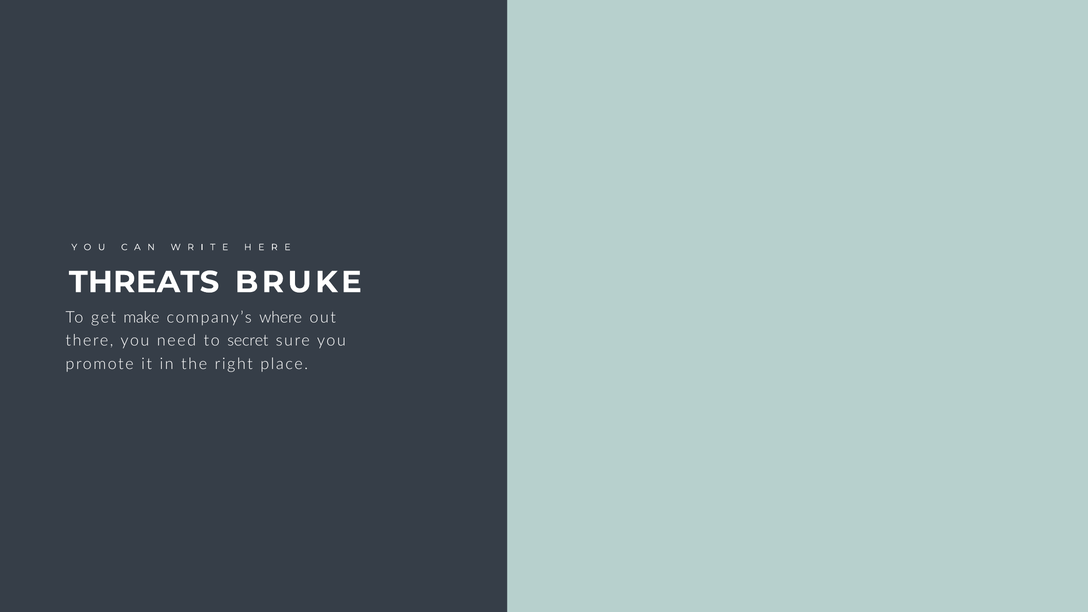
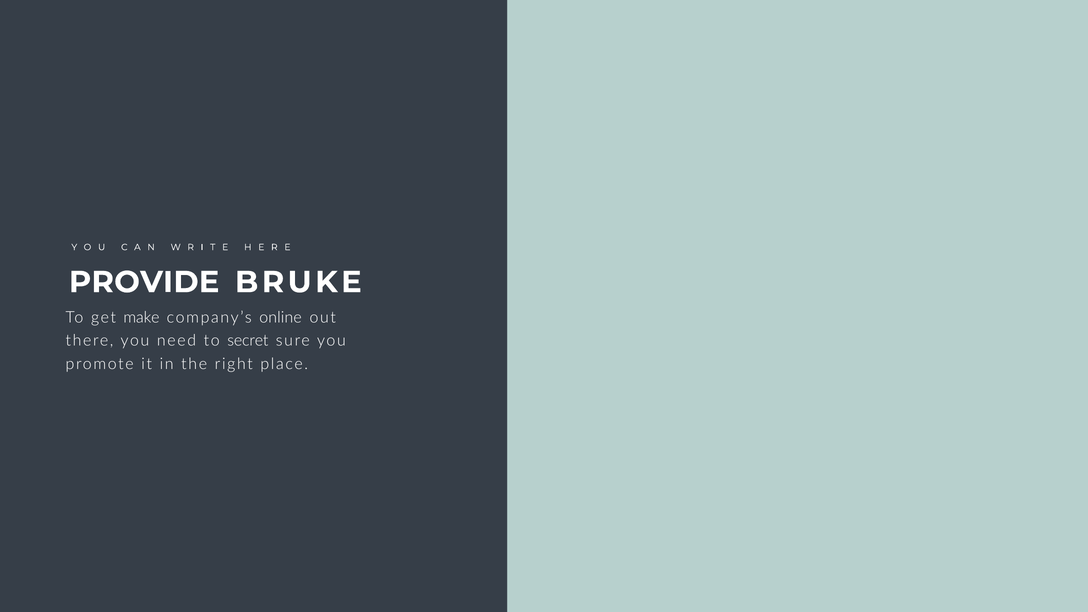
THREATS: THREATS -> PROVIDE
where: where -> online
